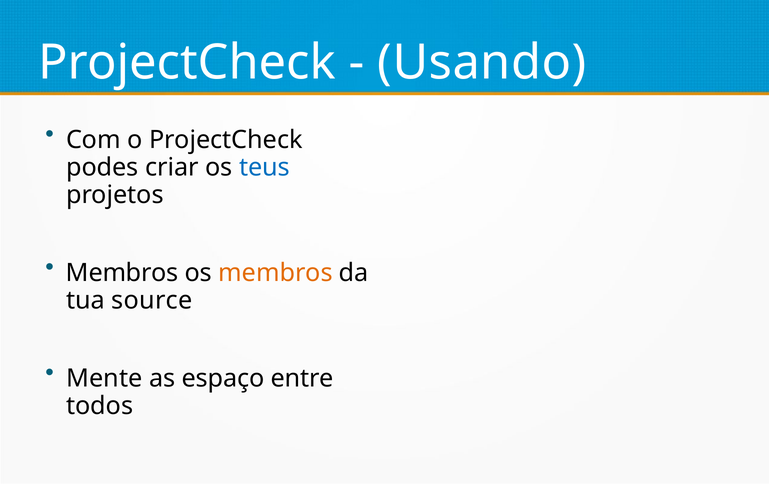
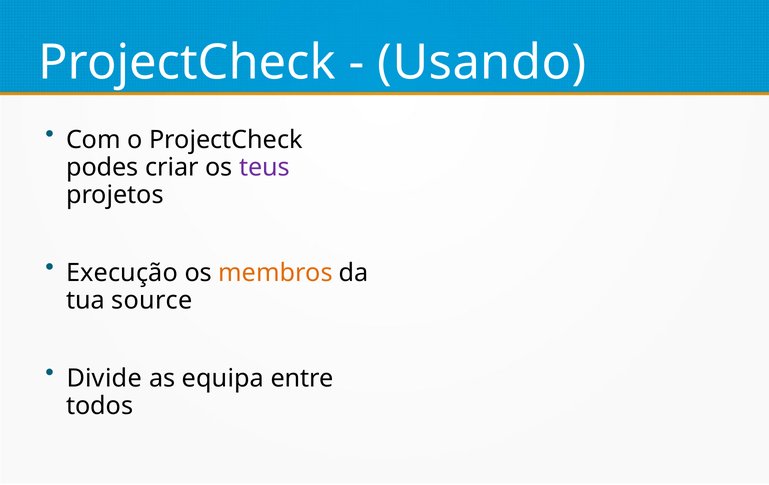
teus colour: blue -> purple
Membros at (122, 273): Membros -> Execução
Mente: Mente -> Divide
espaço: espaço -> equipa
